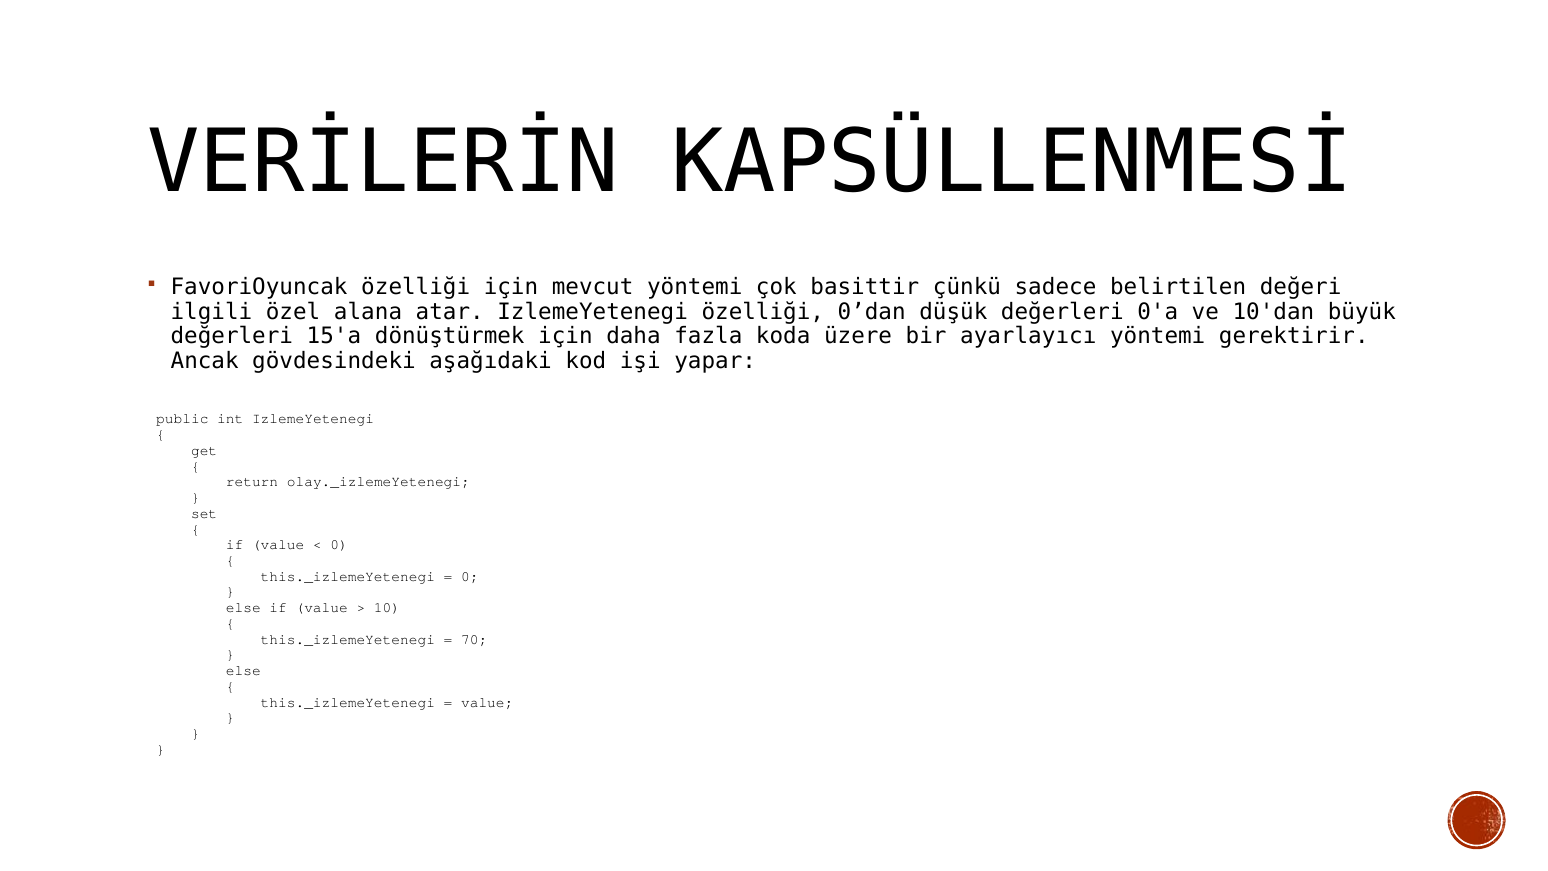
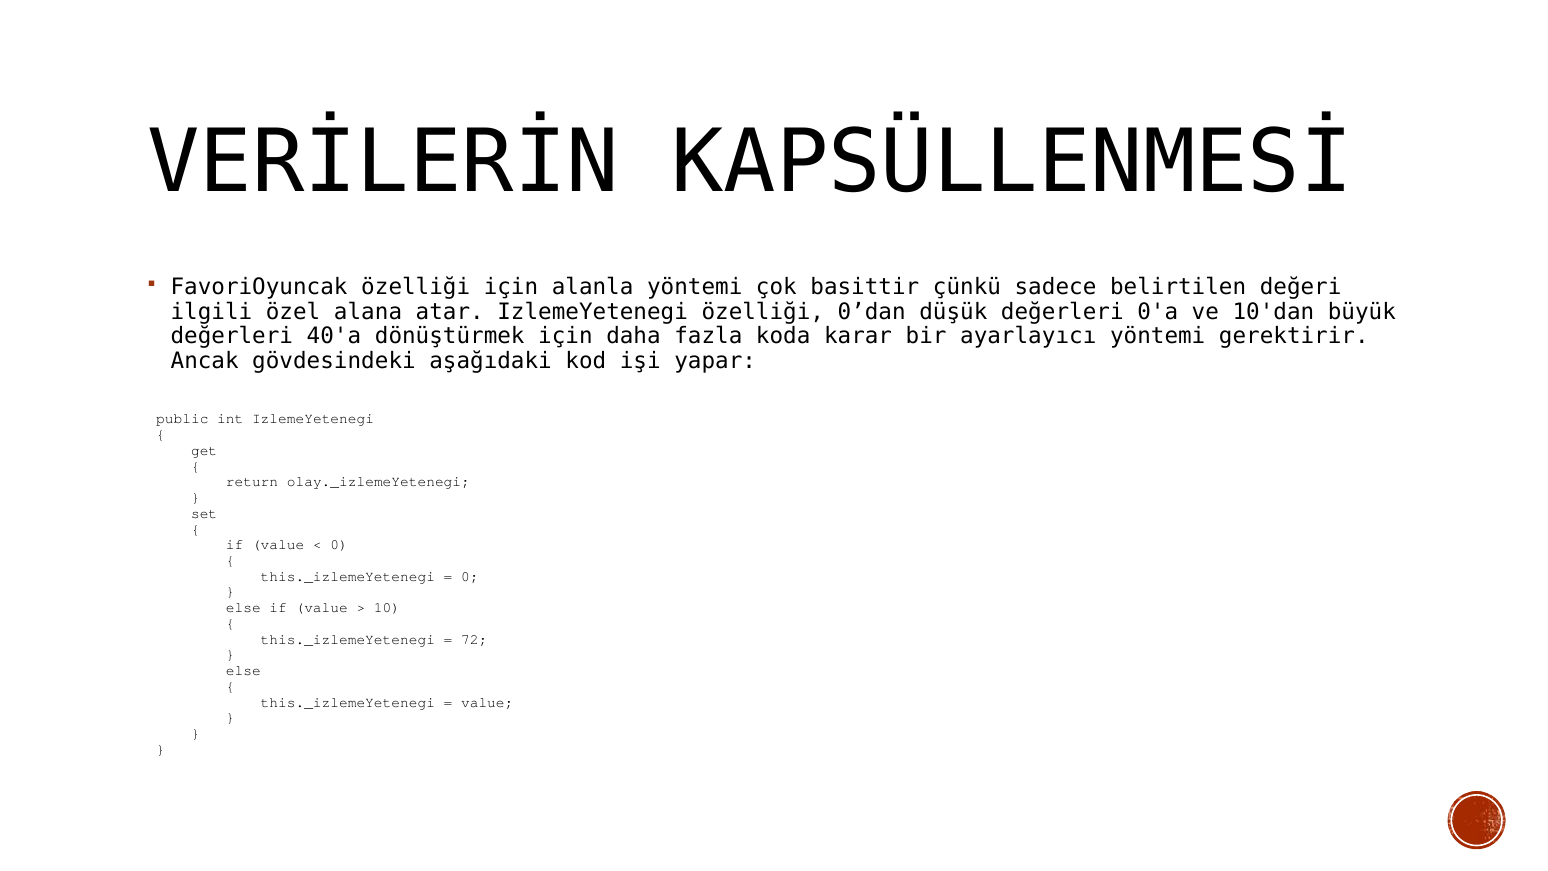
mevcut: mevcut -> alanla
15'a: 15'a -> 40'a
üzere: üzere -> karar
70: 70 -> 72
